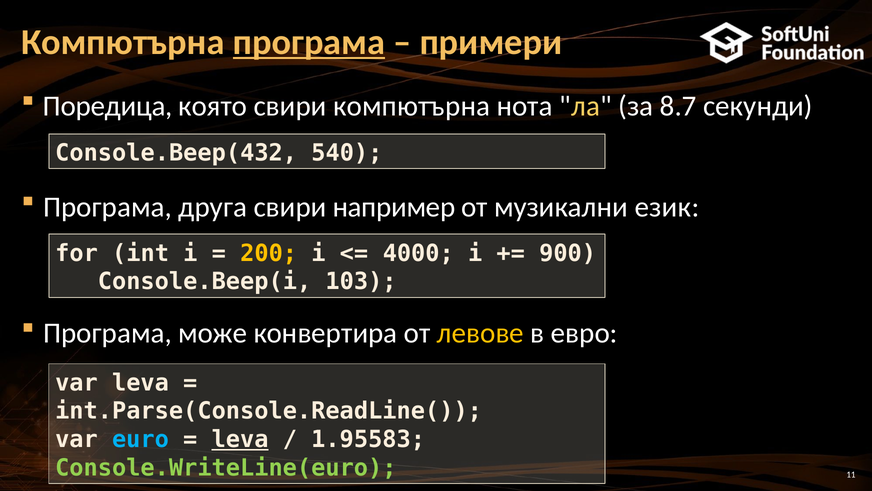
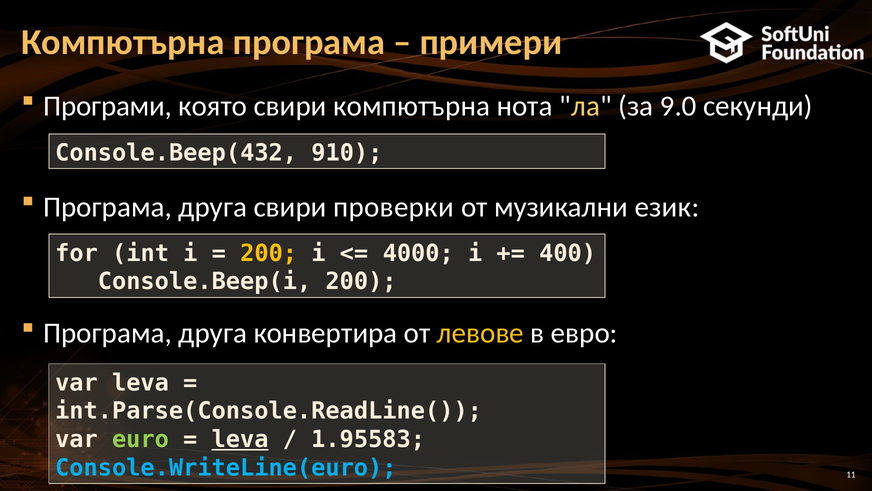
програма at (309, 42) underline: present -> none
Поредица: Поредица -> Програми
8.7: 8.7 -> 9.0
540: 540 -> 910
например: например -> проверки
900: 900 -> 400
Console.Beep(i 103: 103 -> 200
може at (213, 333): може -> друга
euro colour: light blue -> light green
Console.WriteLine(euro colour: light green -> light blue
